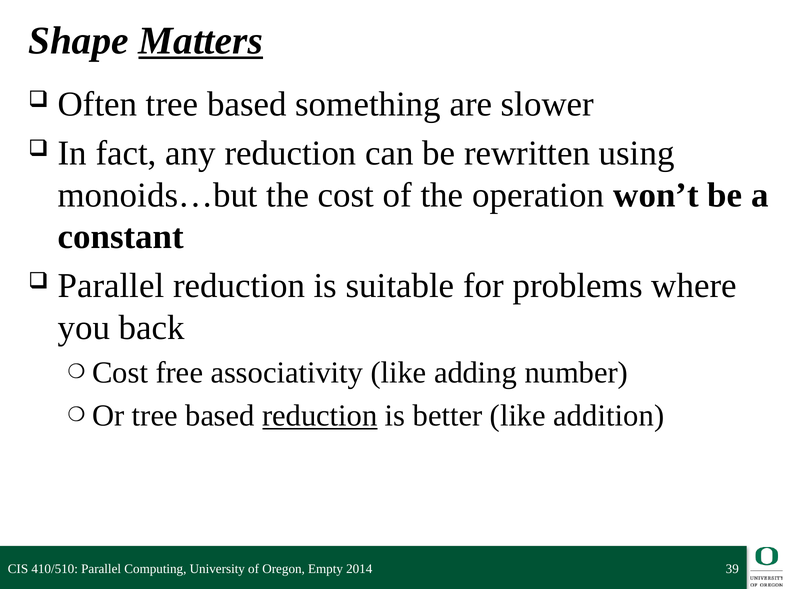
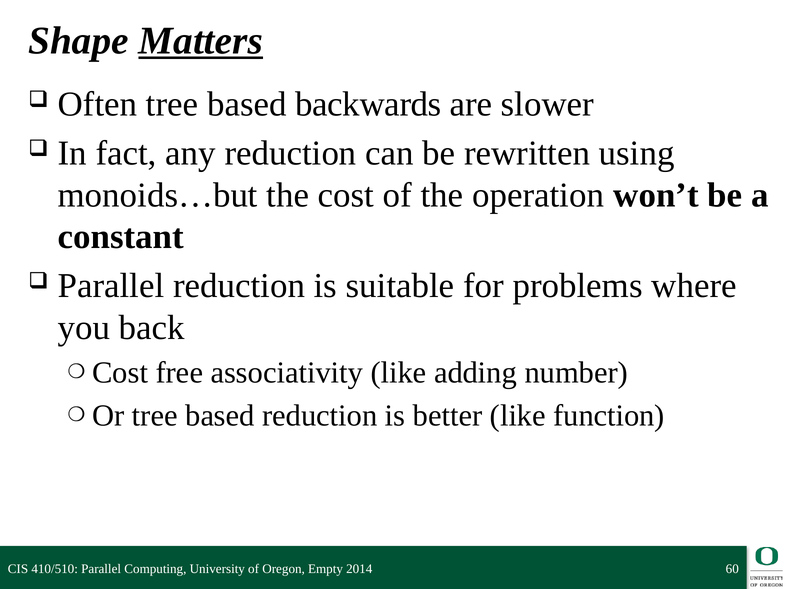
something: something -> backwards
reduction at (320, 416) underline: present -> none
addition: addition -> function
39: 39 -> 60
